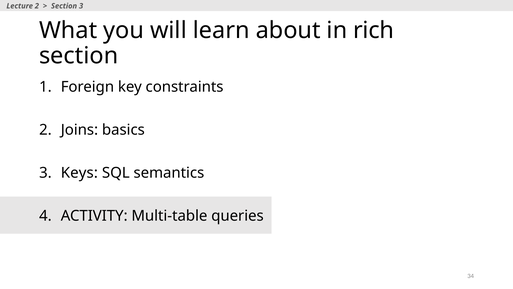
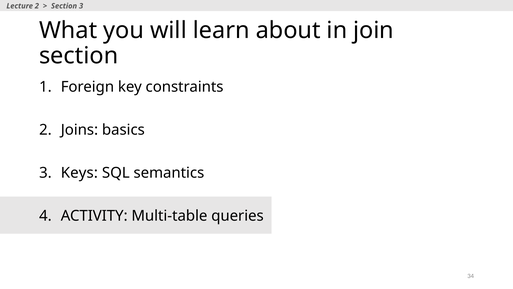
rich: rich -> join
